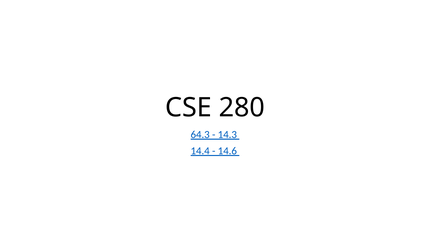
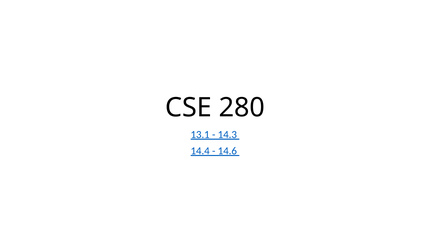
64.3: 64.3 -> 13.1
